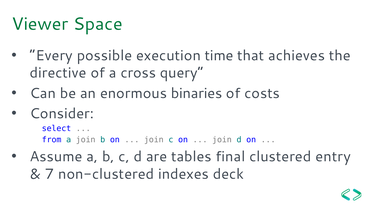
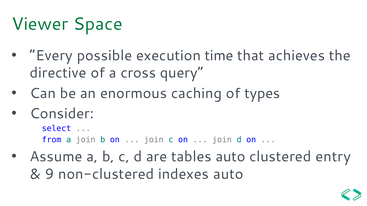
binaries: binaries -> caching
costs: costs -> types
tables final: final -> auto
7: 7 -> 9
indexes deck: deck -> auto
